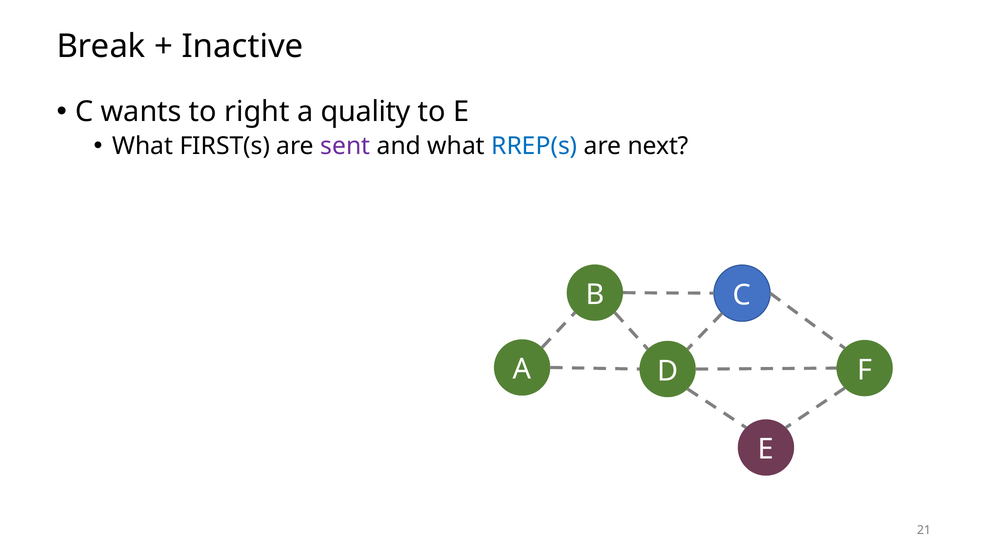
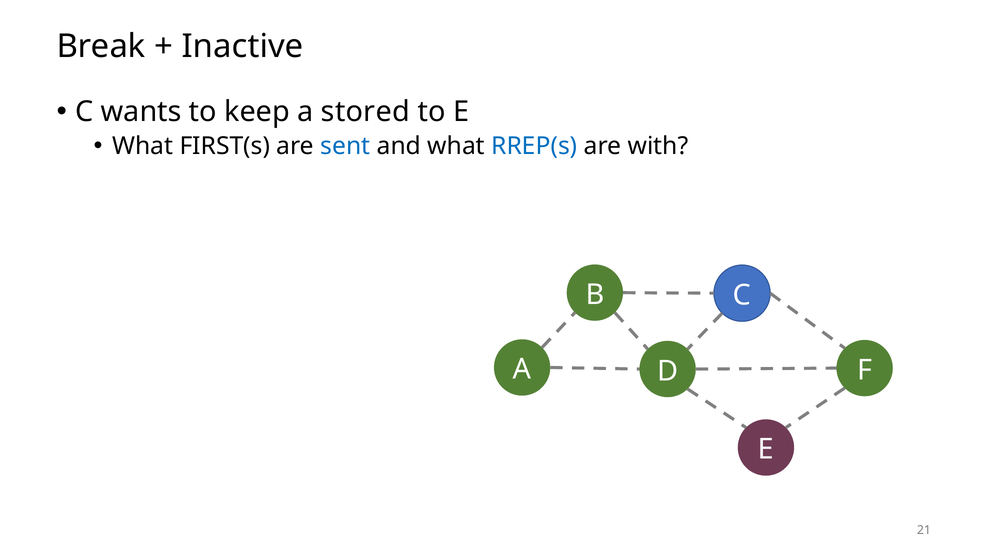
right: right -> keep
quality: quality -> stored
sent colour: purple -> blue
next: next -> with
